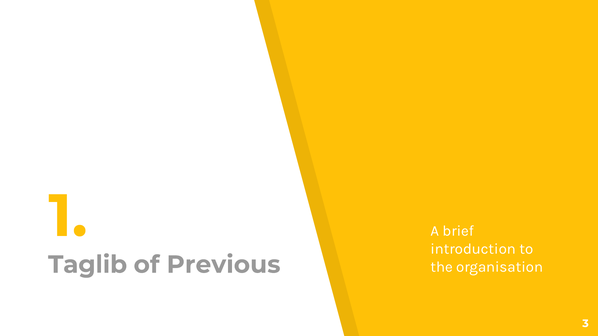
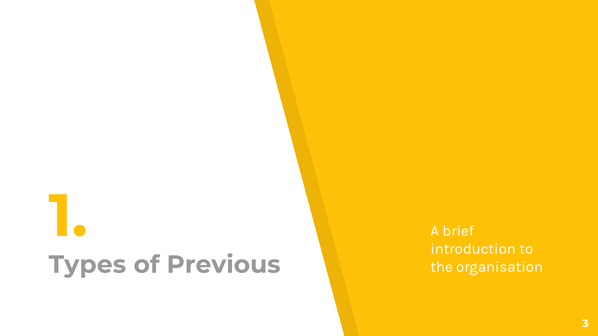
Taglib: Taglib -> Types
